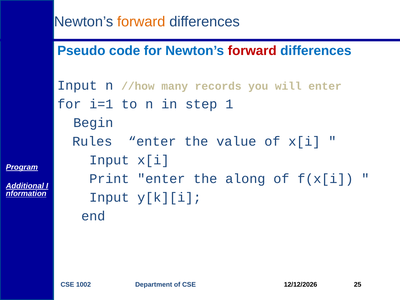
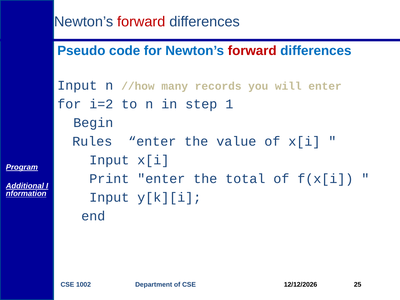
forward at (141, 22) colour: orange -> red
i=1: i=1 -> i=2
along: along -> total
